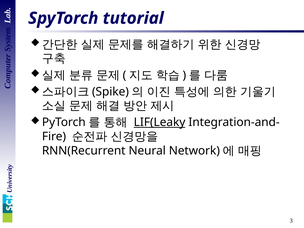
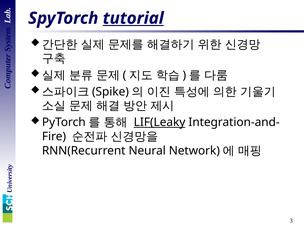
tutorial underline: none -> present
